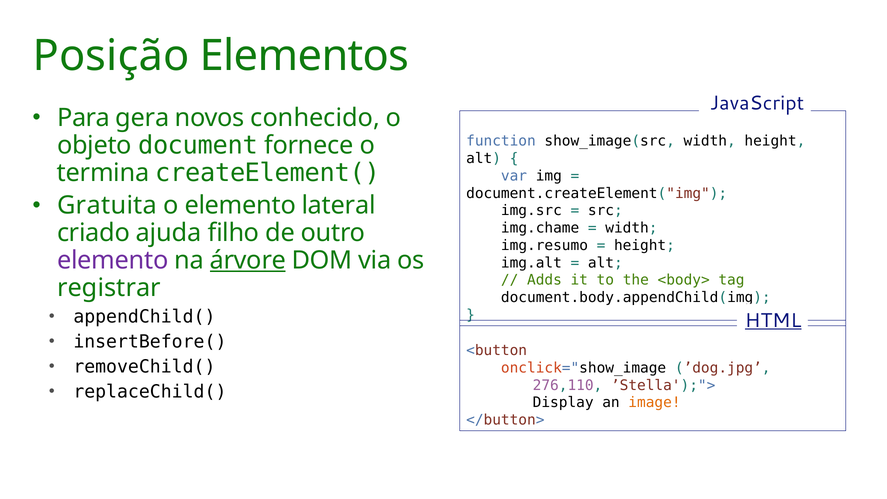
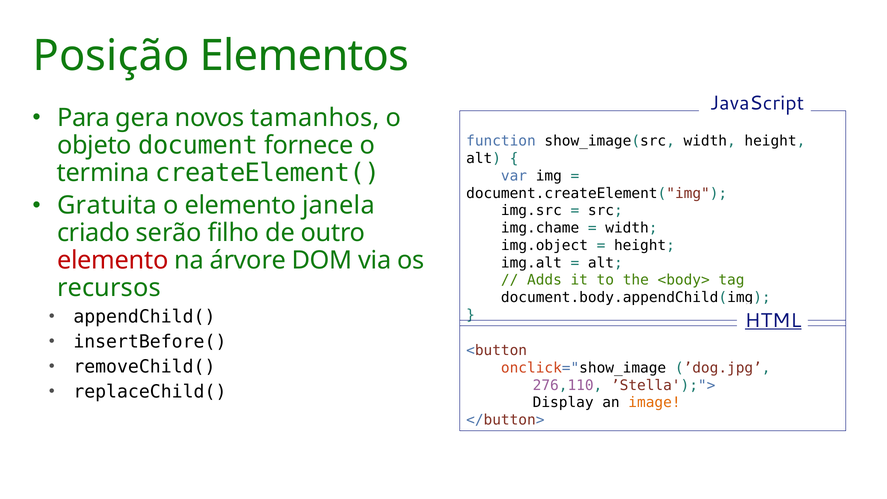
conhecido: conhecido -> tamanhos
lateral: lateral -> janela
ajuda: ajuda -> serão
img.resumo: img.resumo -> img.object
elemento at (113, 260) colour: purple -> red
árvore underline: present -> none
registrar: registrar -> recursos
